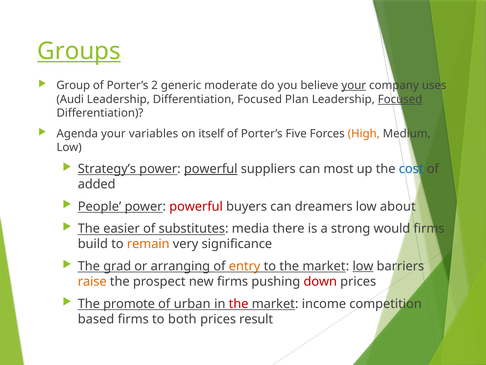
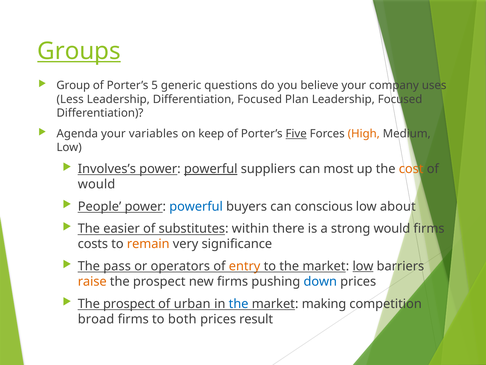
2: 2 -> 5
moderate: moderate -> questions
your at (354, 85) underline: present -> none
Audi: Audi -> Less
Focused at (400, 99) underline: present -> none
itself: itself -> keep
Five underline: none -> present
Strategy’s: Strategy’s -> Involves’s
cost colour: blue -> orange
added at (97, 184): added -> would
powerful at (196, 206) colour: red -> blue
dreamers: dreamers -> conscious
media: media -> within
build: build -> costs
grad: grad -> pass
arranging: arranging -> operators
down colour: red -> blue
promote at (129, 303): promote -> prospect
the at (239, 303) colour: red -> blue
income: income -> making
based: based -> broad
